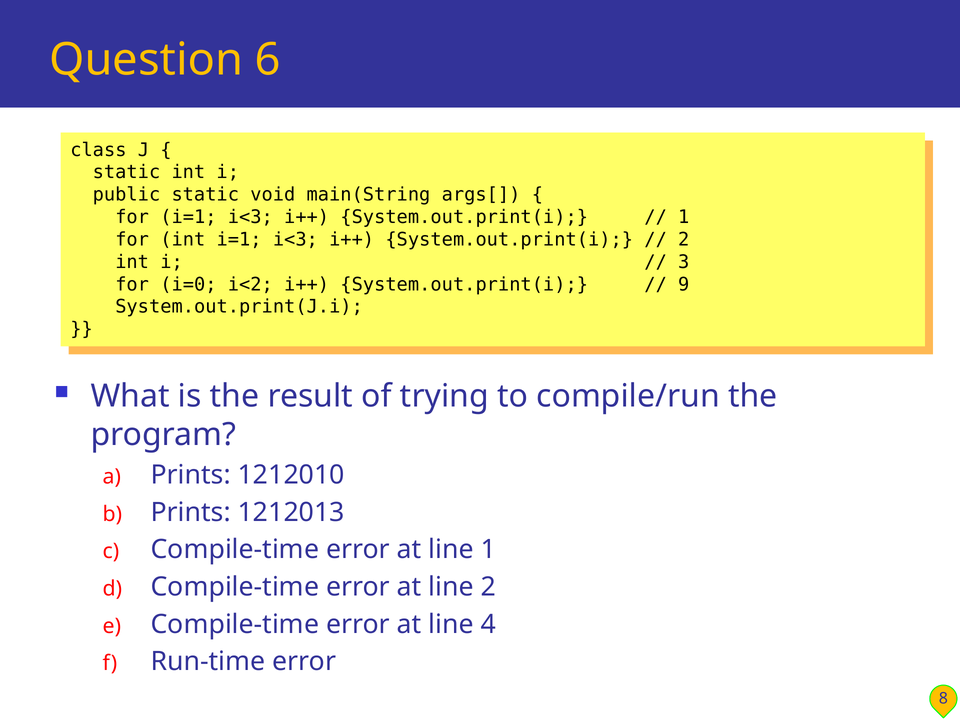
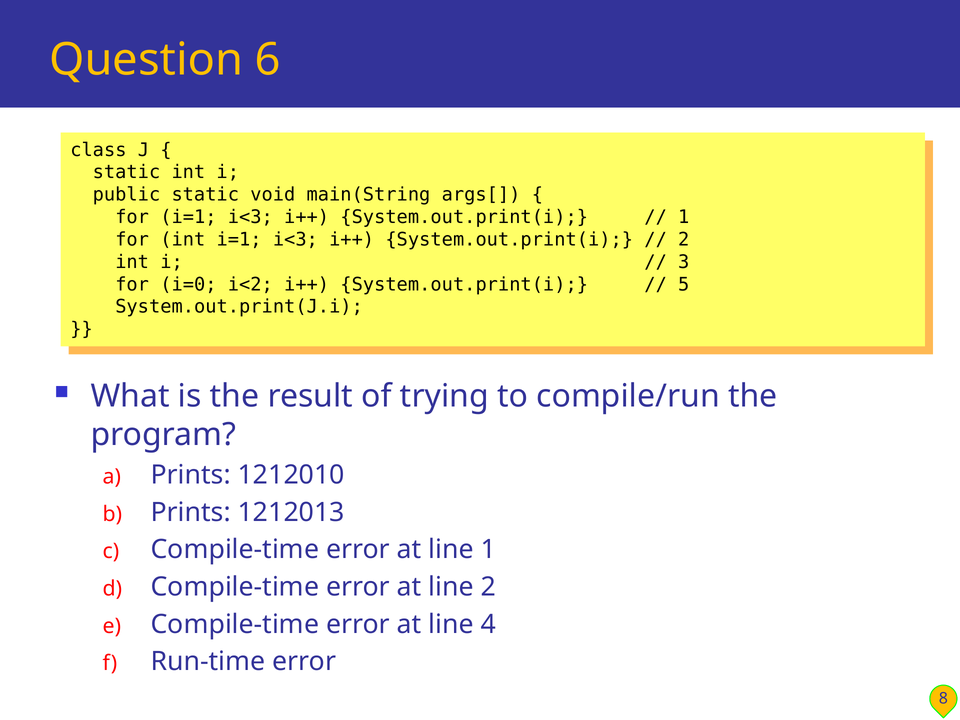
9: 9 -> 5
